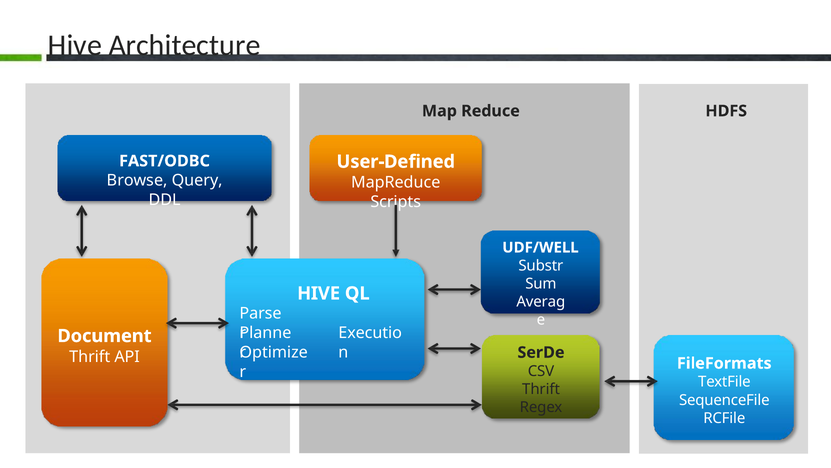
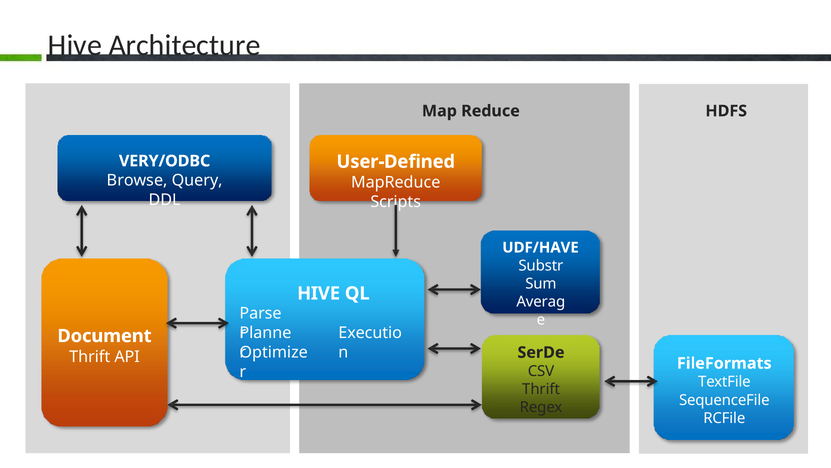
FAST/ODBC: FAST/ODBC -> VERY/ODBC
UDF/WELL: UDF/WELL -> UDF/HAVE
